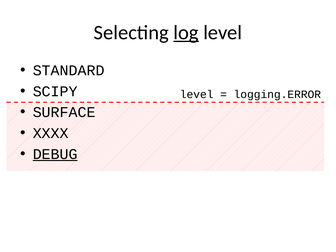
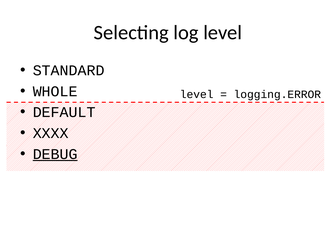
log underline: present -> none
SCIPY: SCIPY -> WHOLE
SURFACE: SURFACE -> DEFAULT
